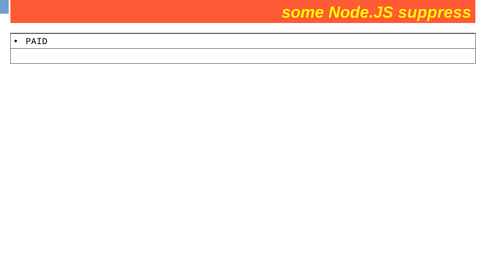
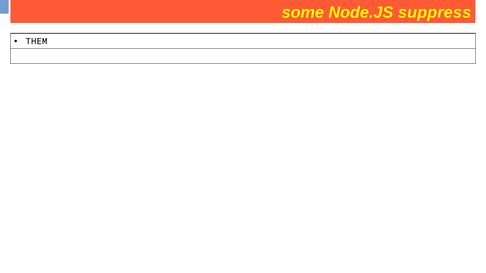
PAID: PAID -> THEM
